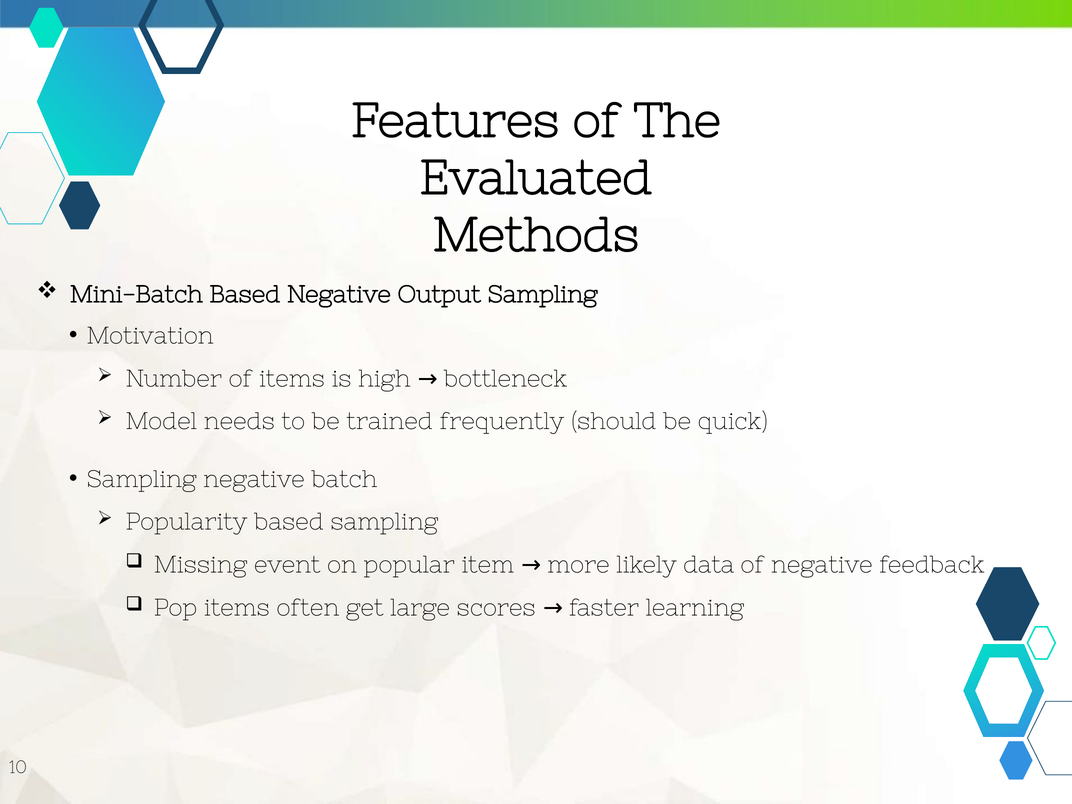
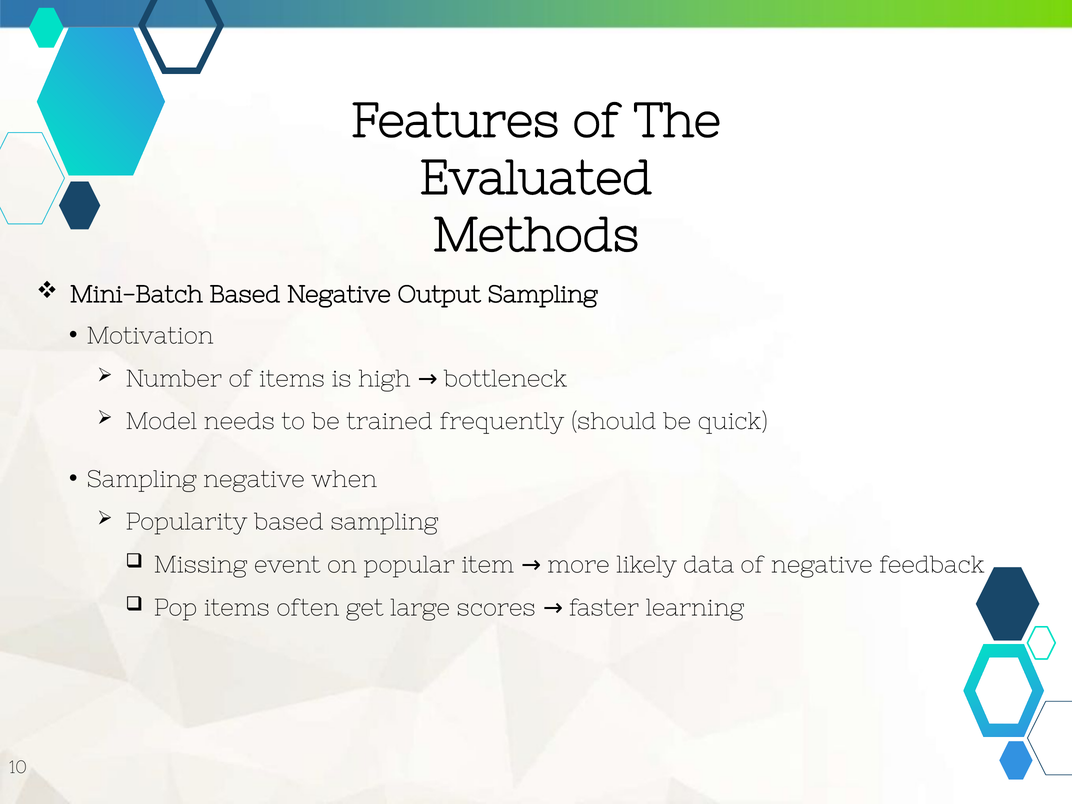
batch: batch -> when
